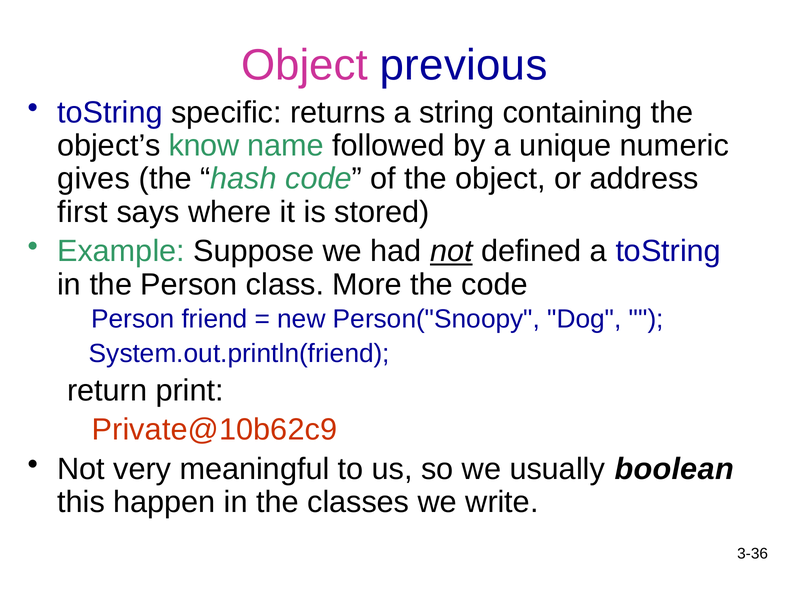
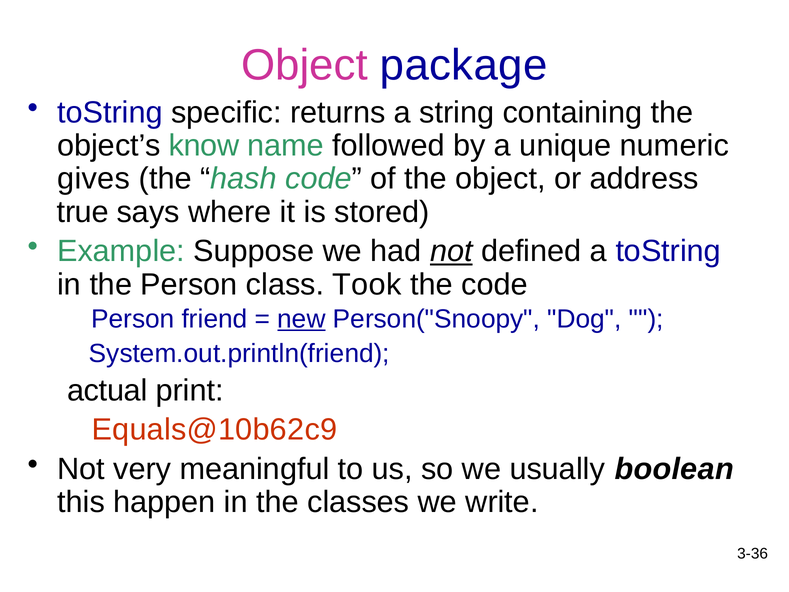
previous: previous -> package
first: first -> true
More: More -> Took
new underline: none -> present
return: return -> actual
Private@10b62c9: Private@10b62c9 -> Equals@10b62c9
